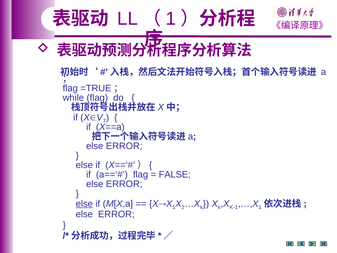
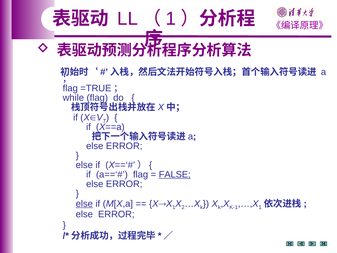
FALSE underline: none -> present
